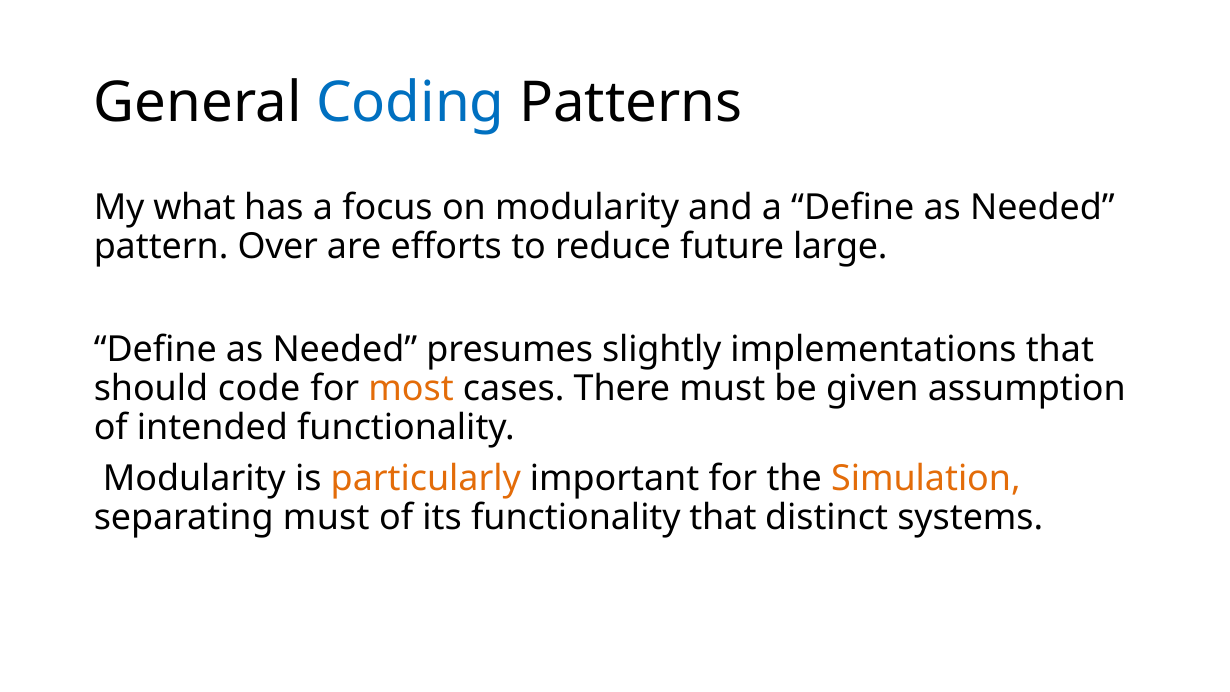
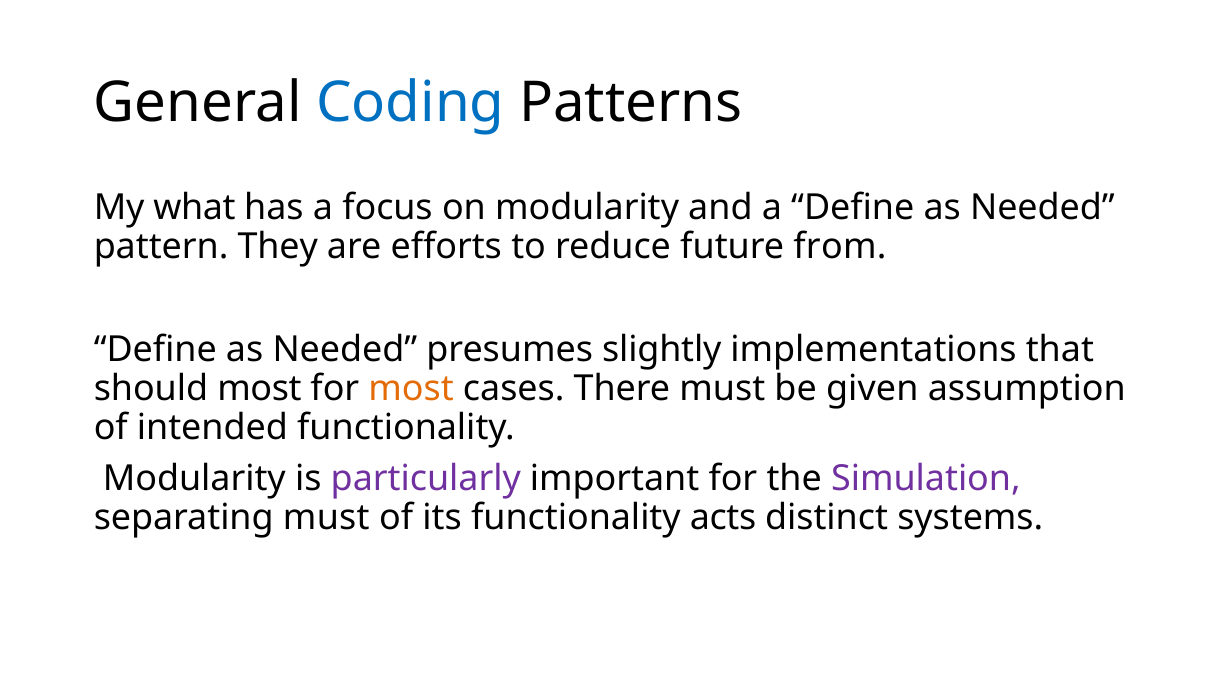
Over: Over -> They
large: large -> from
should code: code -> most
particularly colour: orange -> purple
Simulation colour: orange -> purple
functionality that: that -> acts
